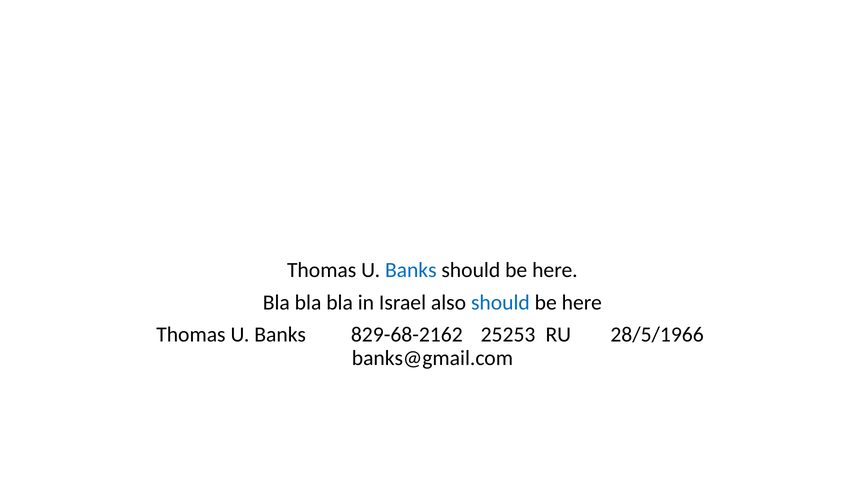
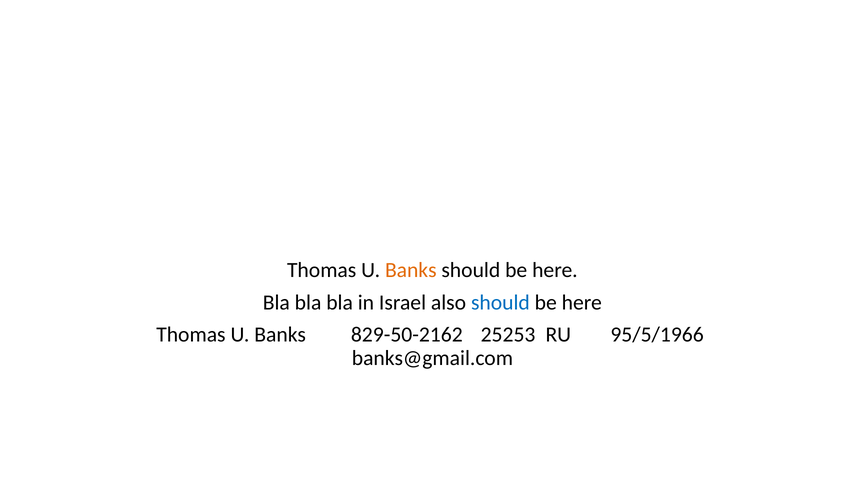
Banks at (411, 270) colour: blue -> orange
829-68-2162: 829-68-2162 -> 829-50-2162
28/5/1966: 28/5/1966 -> 95/5/1966
